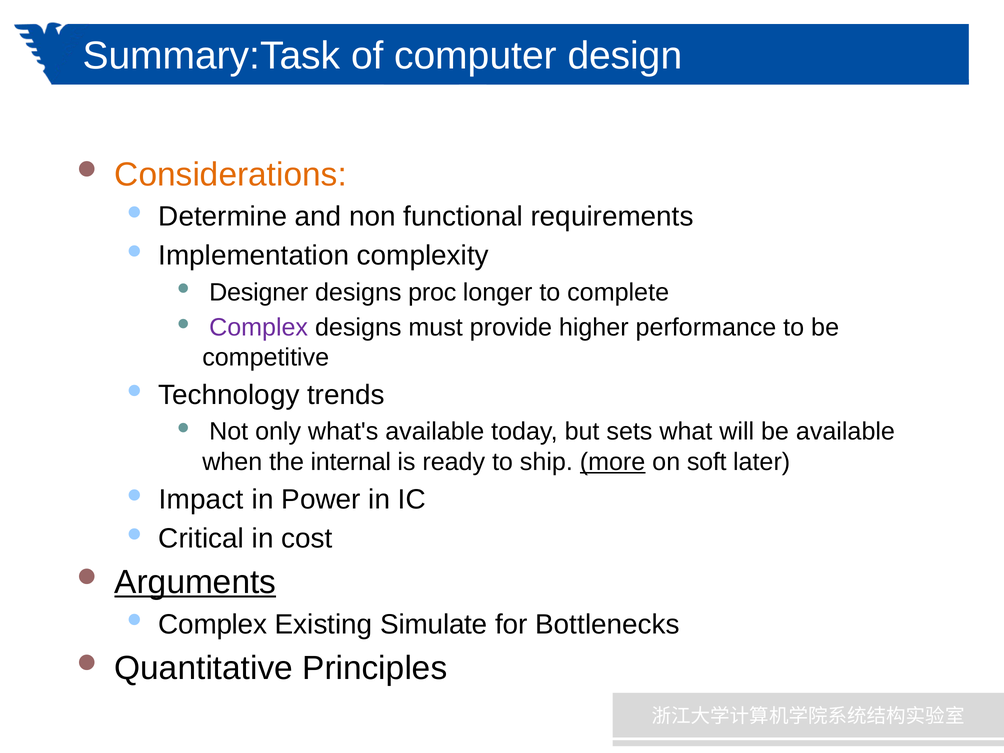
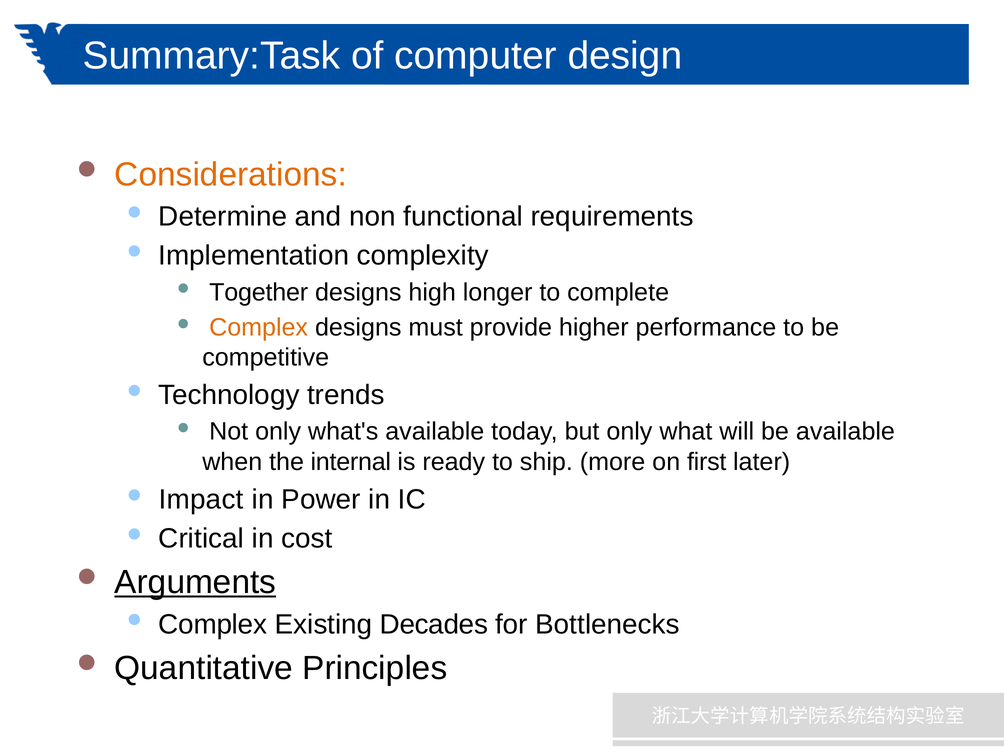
Designer: Designer -> Together
proc: proc -> high
Complex at (259, 327) colour: purple -> orange
but sets: sets -> only
more underline: present -> none
soft: soft -> first
Simulate: Simulate -> Decades
